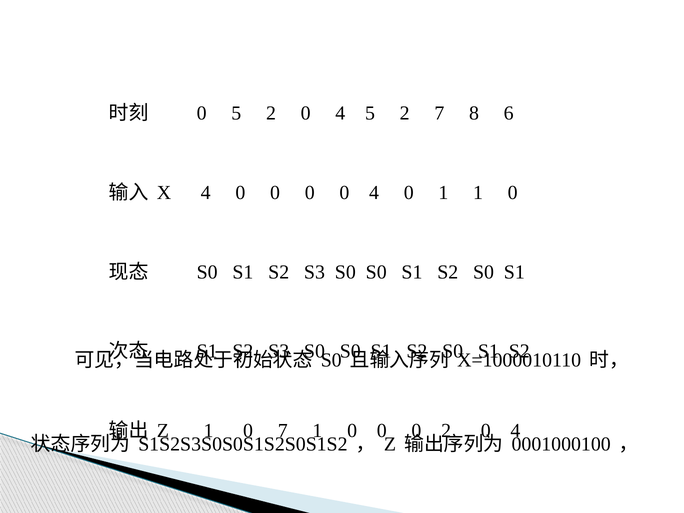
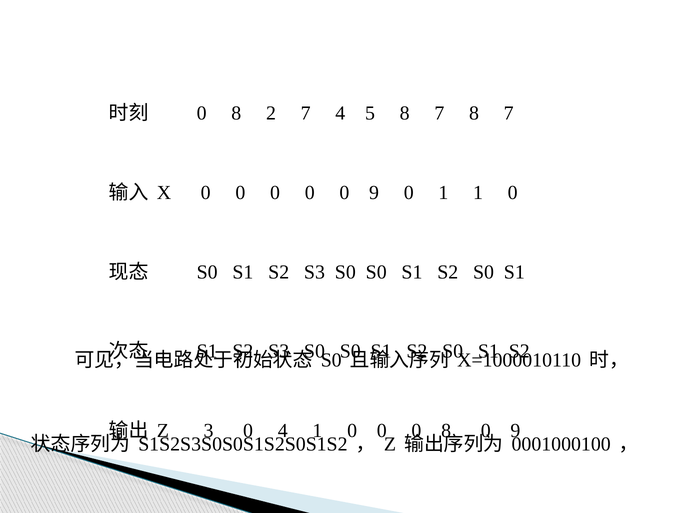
5 at (236, 113): 5 -> 8
0 at (306, 113): 0 -> 7
4 5 2: 2 -> 8
7 8 6: 6 -> 7
4 at (206, 193): 4 -> 0
0 0 4: 4 -> 9
1 at (208, 431): 1 -> 3
0 7: 7 -> 4
0 0 2: 2 -> 8
4 at (515, 431): 4 -> 9
